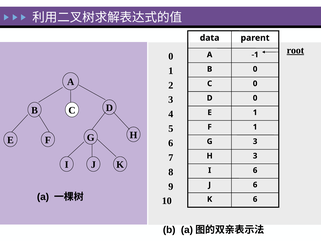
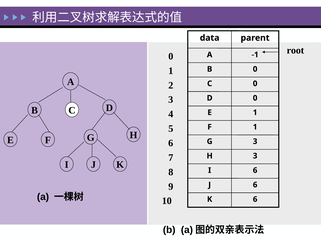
root underline: present -> none
